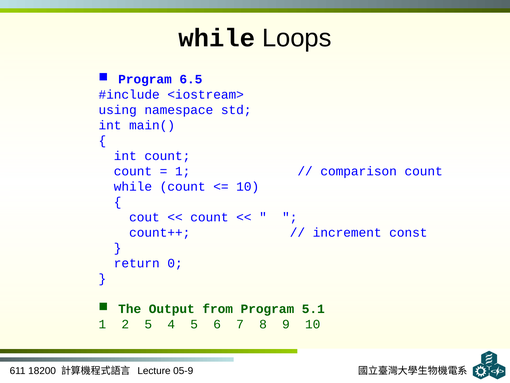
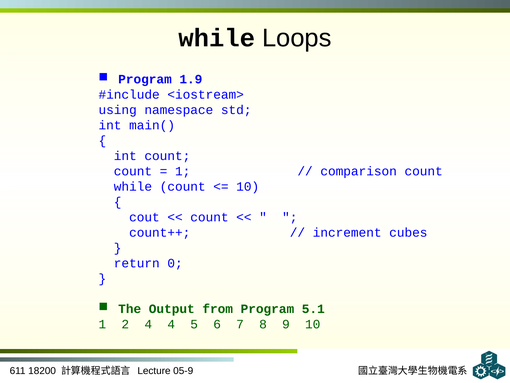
6.5: 6.5 -> 1.9
const: const -> cubes
2 5: 5 -> 4
